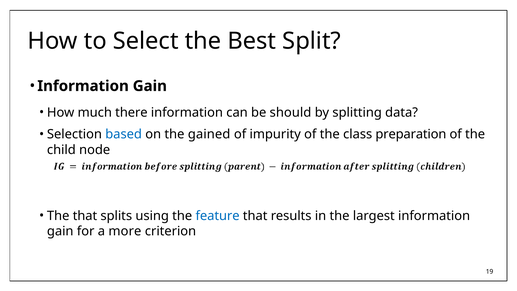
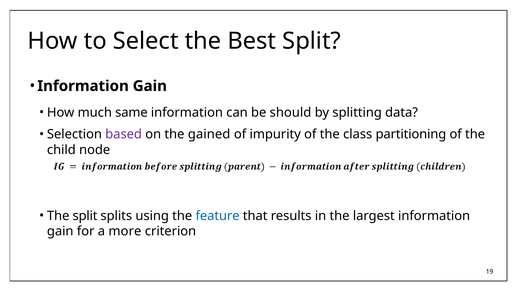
there: there -> same
based colour: blue -> purple
preparation: preparation -> partitioning
The that: that -> split
